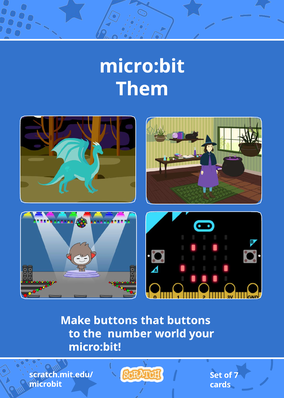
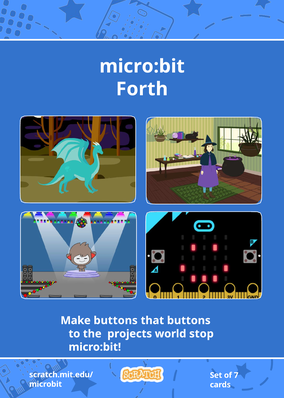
Them: Them -> Forth
number: number -> projects
your: your -> stop
